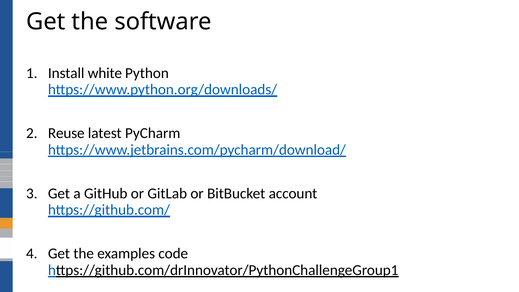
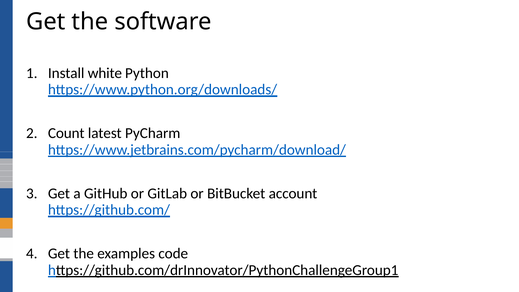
Reuse: Reuse -> Count
